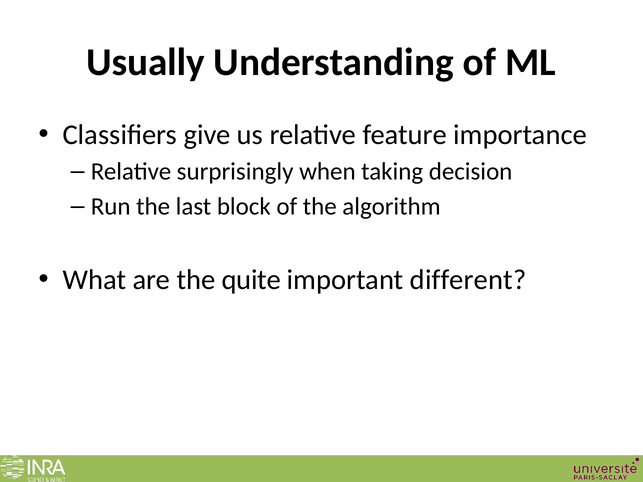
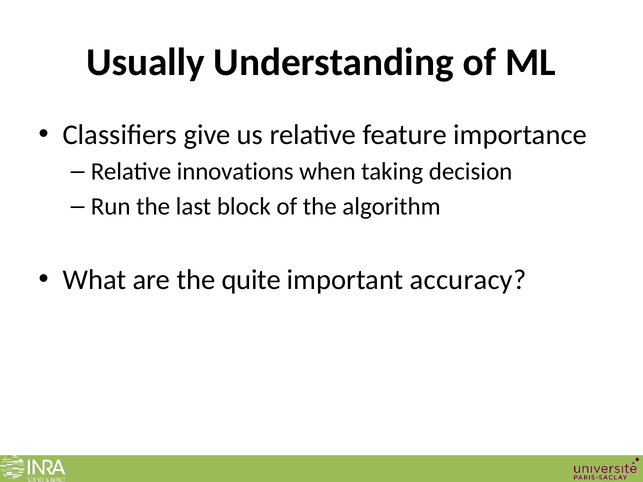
surprisingly: surprisingly -> innovations
different: different -> accuracy
